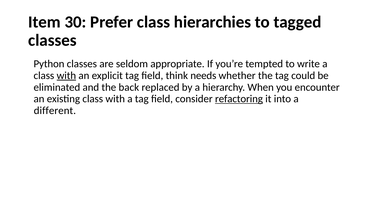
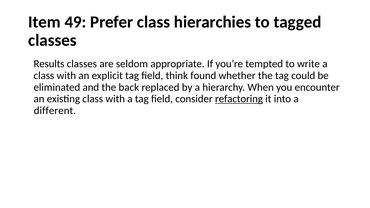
30: 30 -> 49
Python: Python -> Results
with at (66, 76) underline: present -> none
needs: needs -> found
